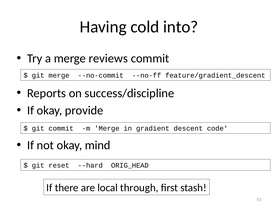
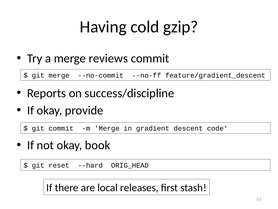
into: into -> gzip
mind: mind -> book
through: through -> releases
